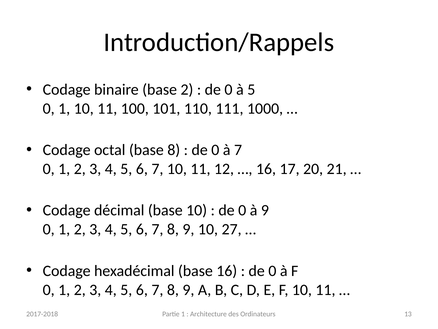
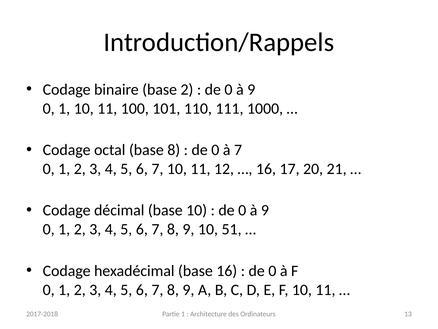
5 at (251, 89): 5 -> 9
27: 27 -> 51
